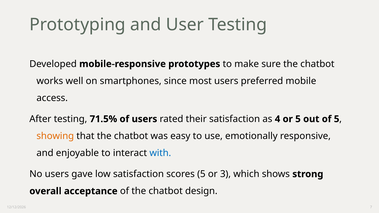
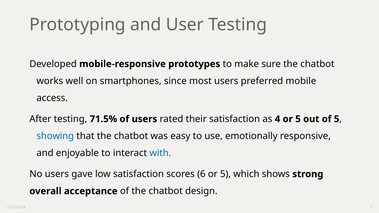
showing colour: orange -> blue
scores 5: 5 -> 6
3 at (225, 174): 3 -> 5
